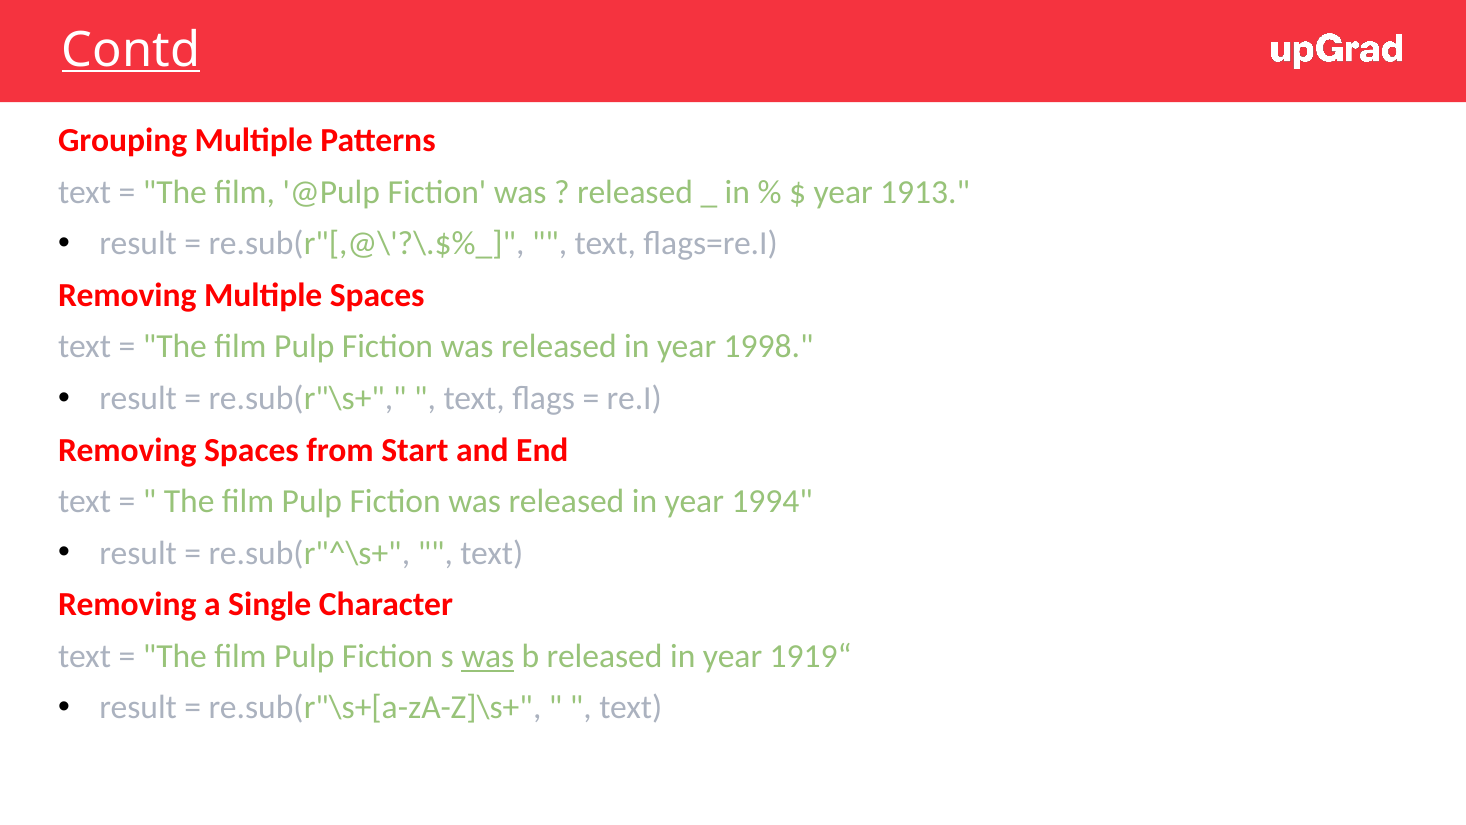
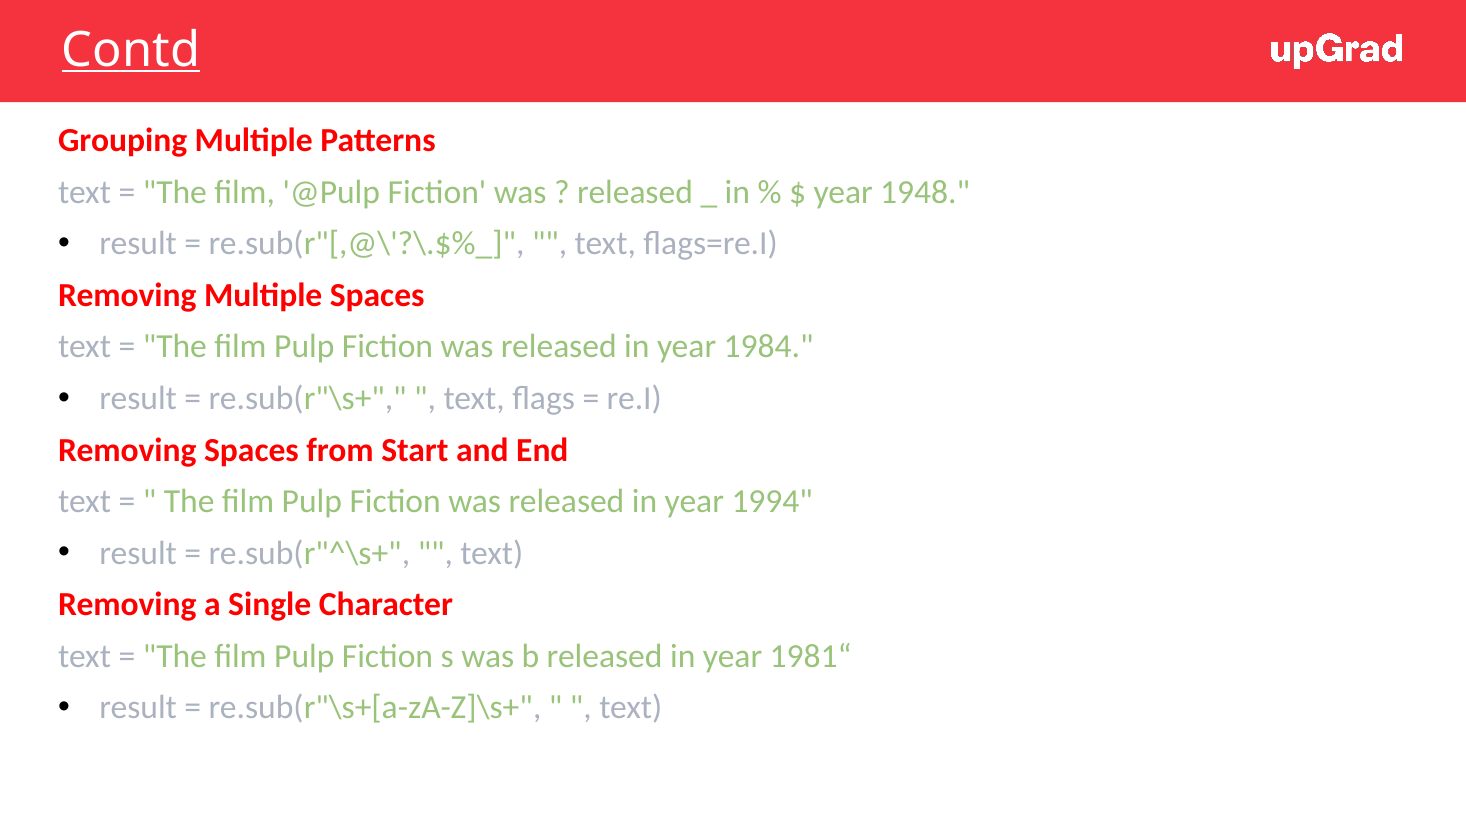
1913: 1913 -> 1948
1998: 1998 -> 1984
was at (488, 656) underline: present -> none
1919“: 1919“ -> 1981“
